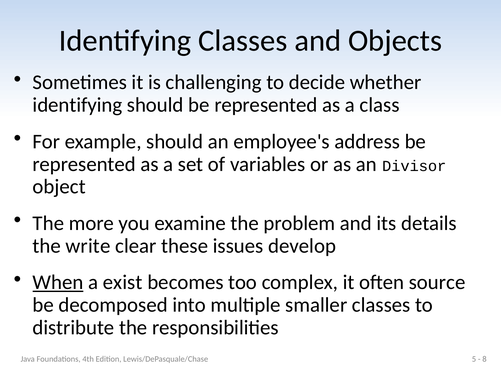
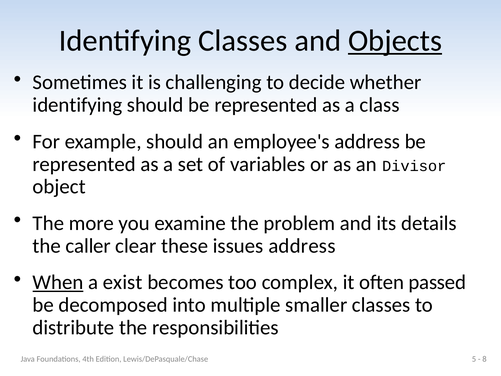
Objects underline: none -> present
write: write -> caller
issues develop: develop -> address
source: source -> passed
